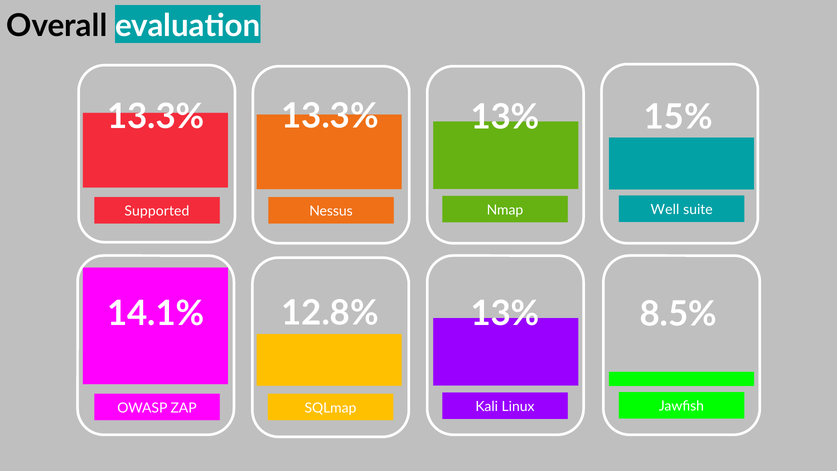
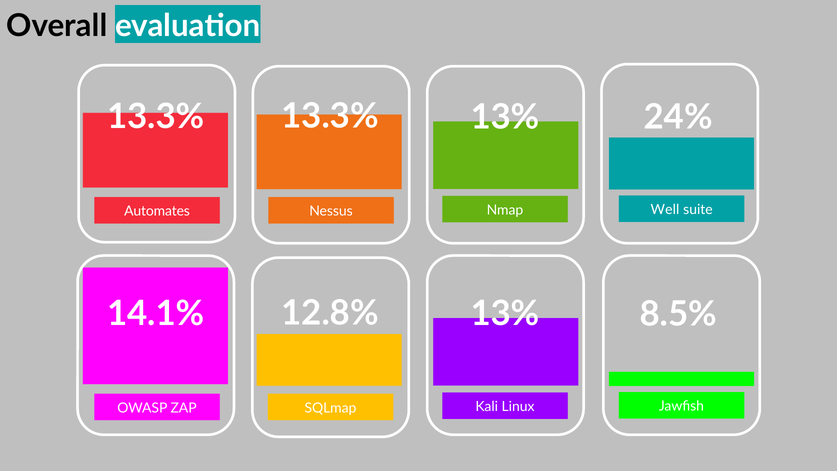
15%: 15% -> 24%
Supported: Supported -> Automates
